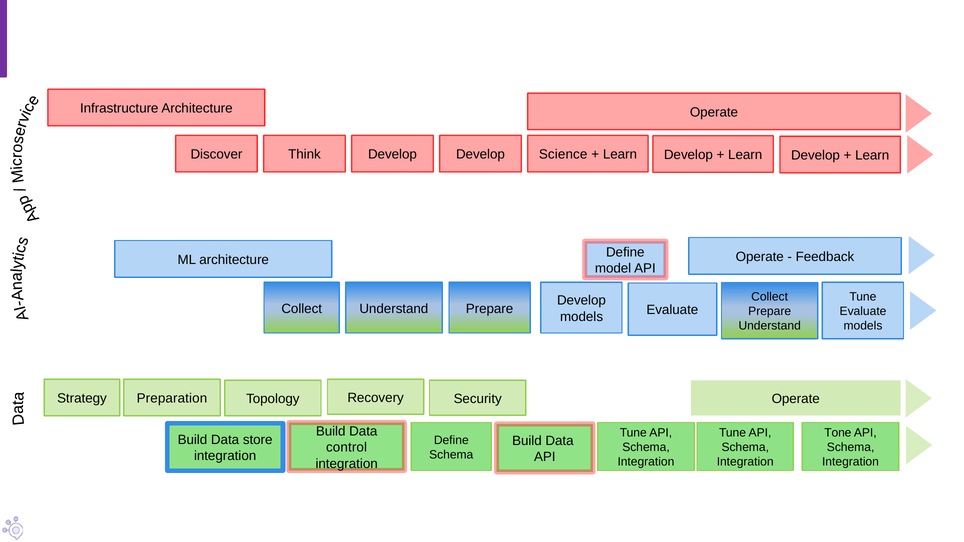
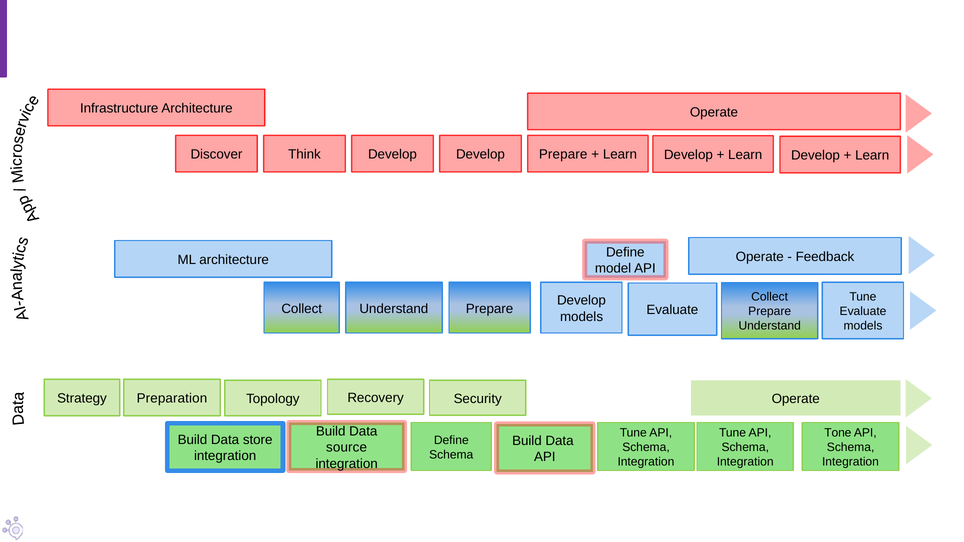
Develop Science: Science -> Prepare
control: control -> source
